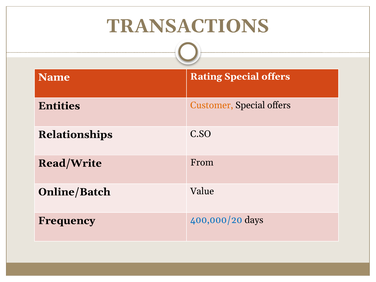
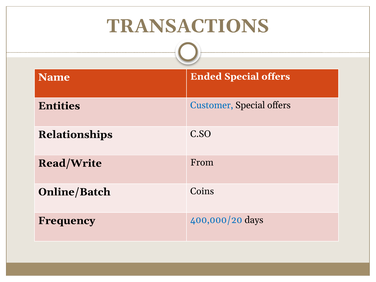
Rating: Rating -> Ended
Customer colour: orange -> blue
Value: Value -> Coins
